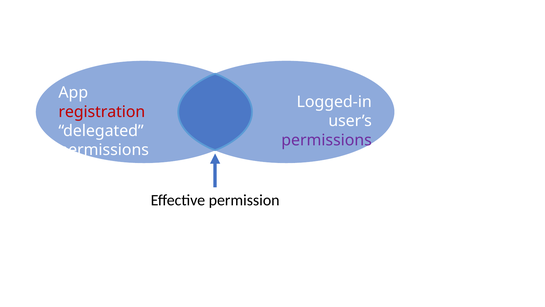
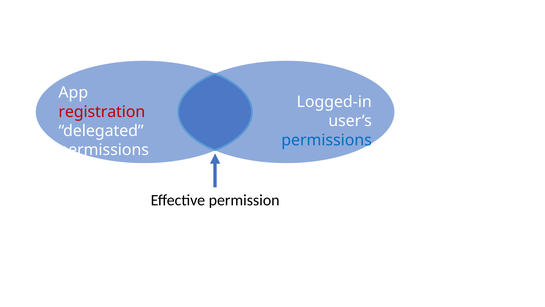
permissions at (327, 140) colour: purple -> blue
